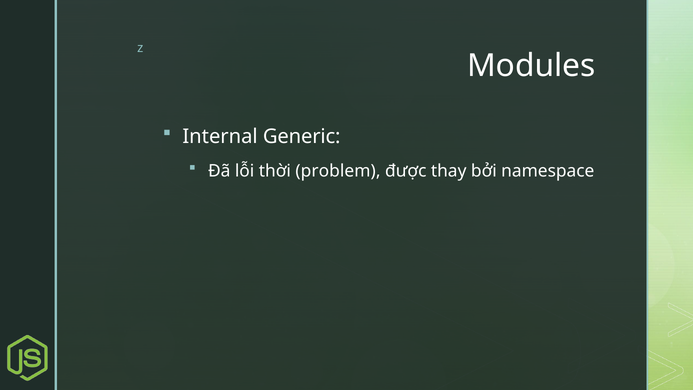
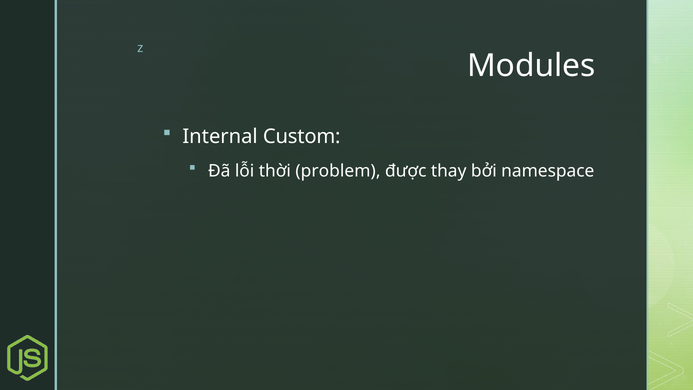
Generic: Generic -> Custom
